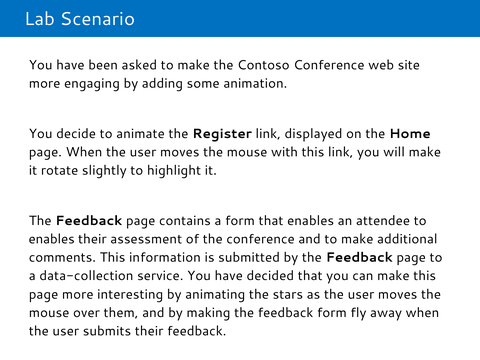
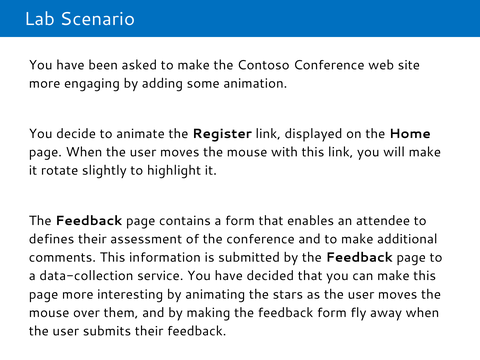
enables at (52, 239): enables -> defines
